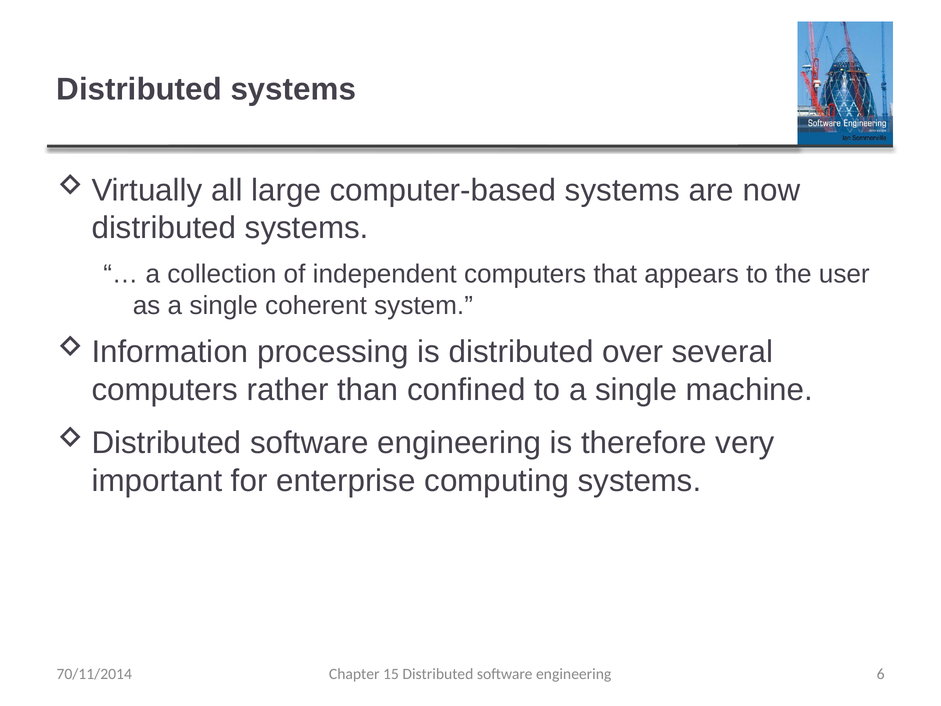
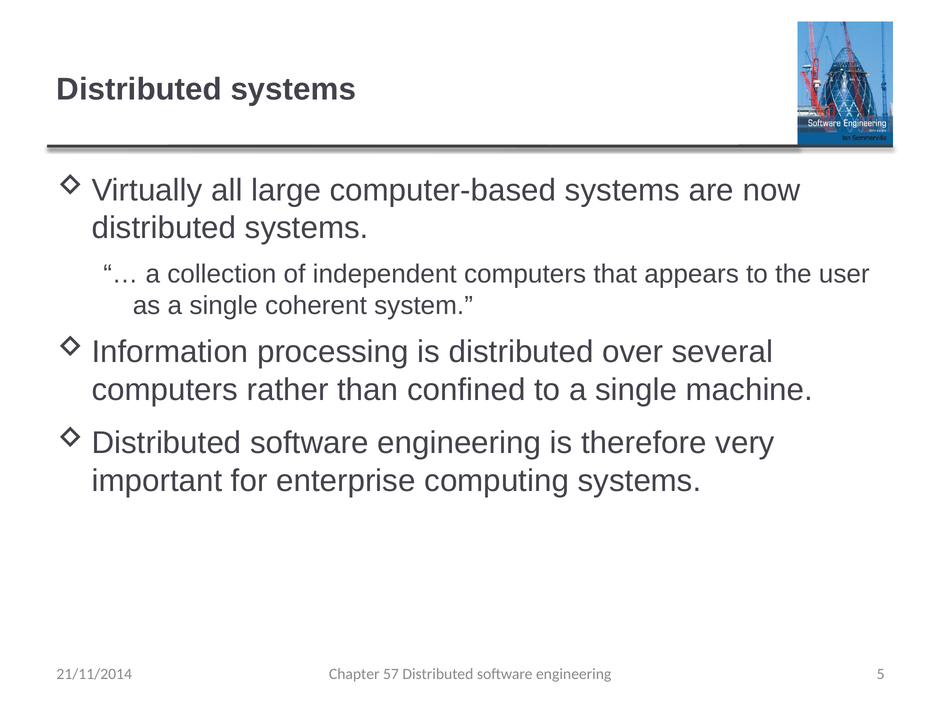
15: 15 -> 57
6: 6 -> 5
70/11/2014: 70/11/2014 -> 21/11/2014
